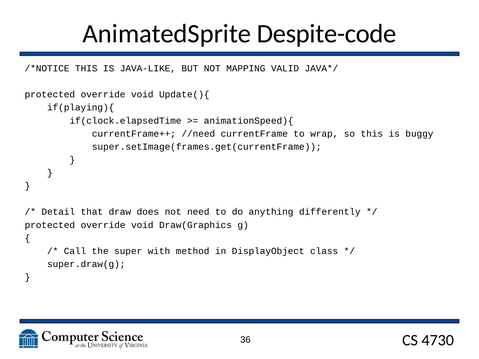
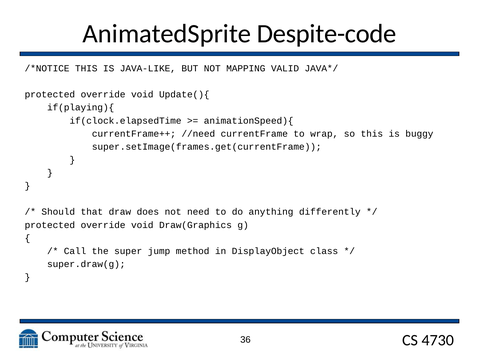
Detail: Detail -> Should
with: with -> jump
